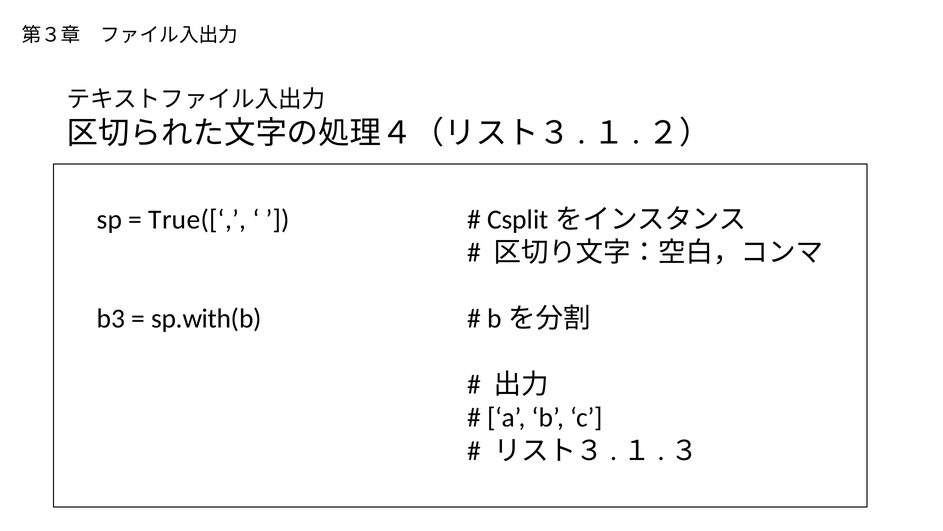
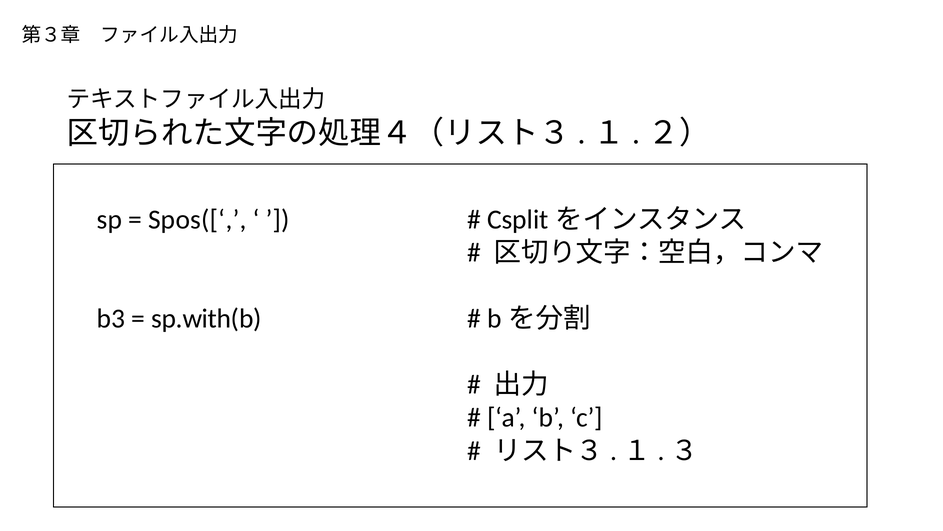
True([‘: True([‘ -> Spos([‘
